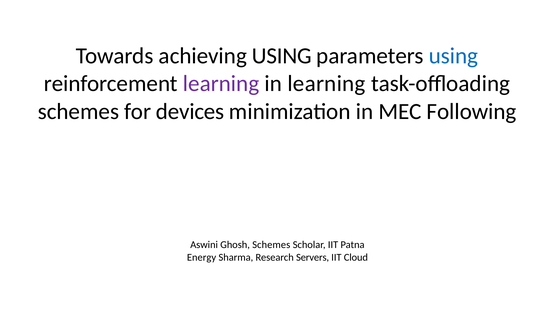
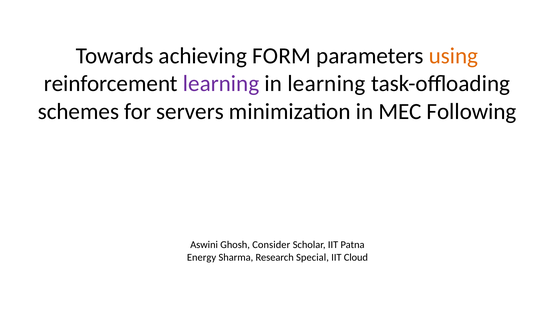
achieving USING: USING -> FORM
using at (453, 56) colour: blue -> orange
devices: devices -> servers
Ghosh Schemes: Schemes -> Consider
Servers: Servers -> Special
